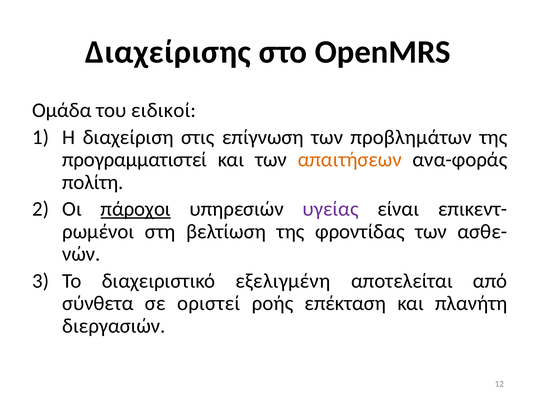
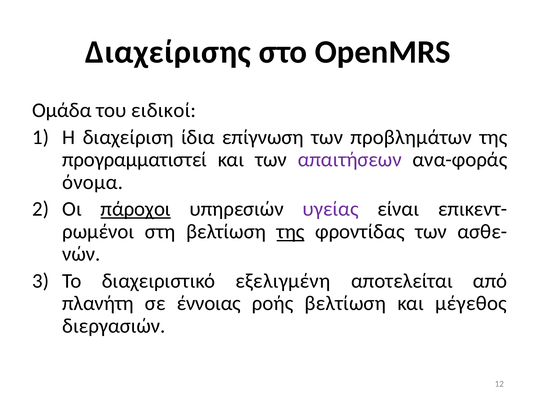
στις: στις -> ίδια
απαιτήσεων colour: orange -> purple
πολίτη: πολίτη -> όνομα
της at (291, 232) underline: none -> present
σύνθετα: σύνθετα -> πλανήτη
οριστεί: οριστεί -> έννοιας
ροής επέκταση: επέκταση -> βελτίωση
πλανήτη: πλανήτη -> μέγεθος
